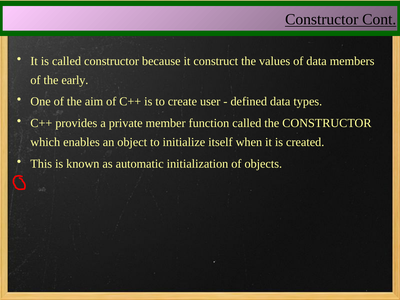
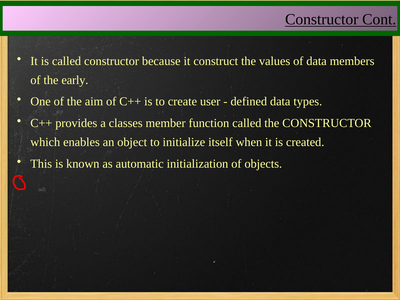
private: private -> classes
